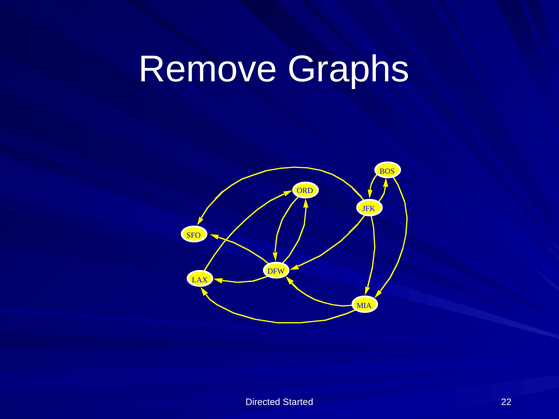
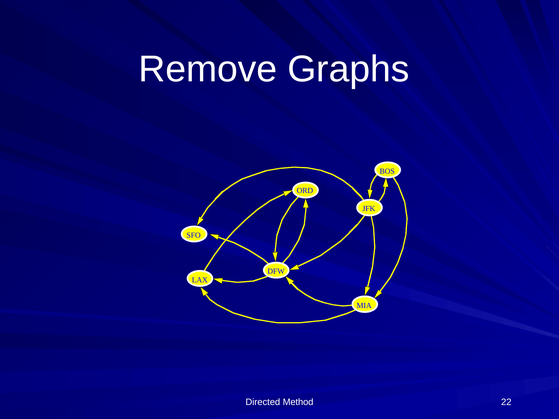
Started: Started -> Method
